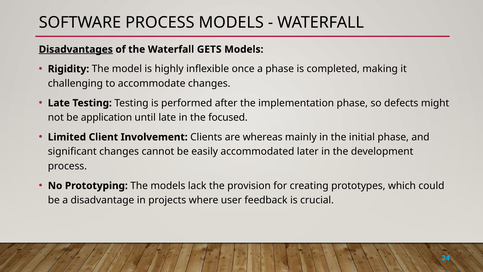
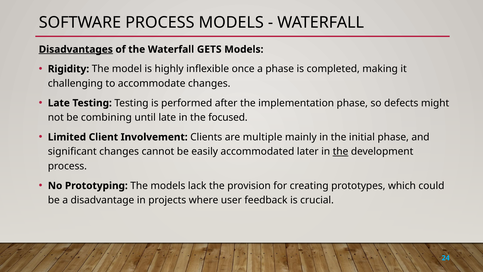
application: application -> combining
whereas: whereas -> multiple
the at (341, 151) underline: none -> present
